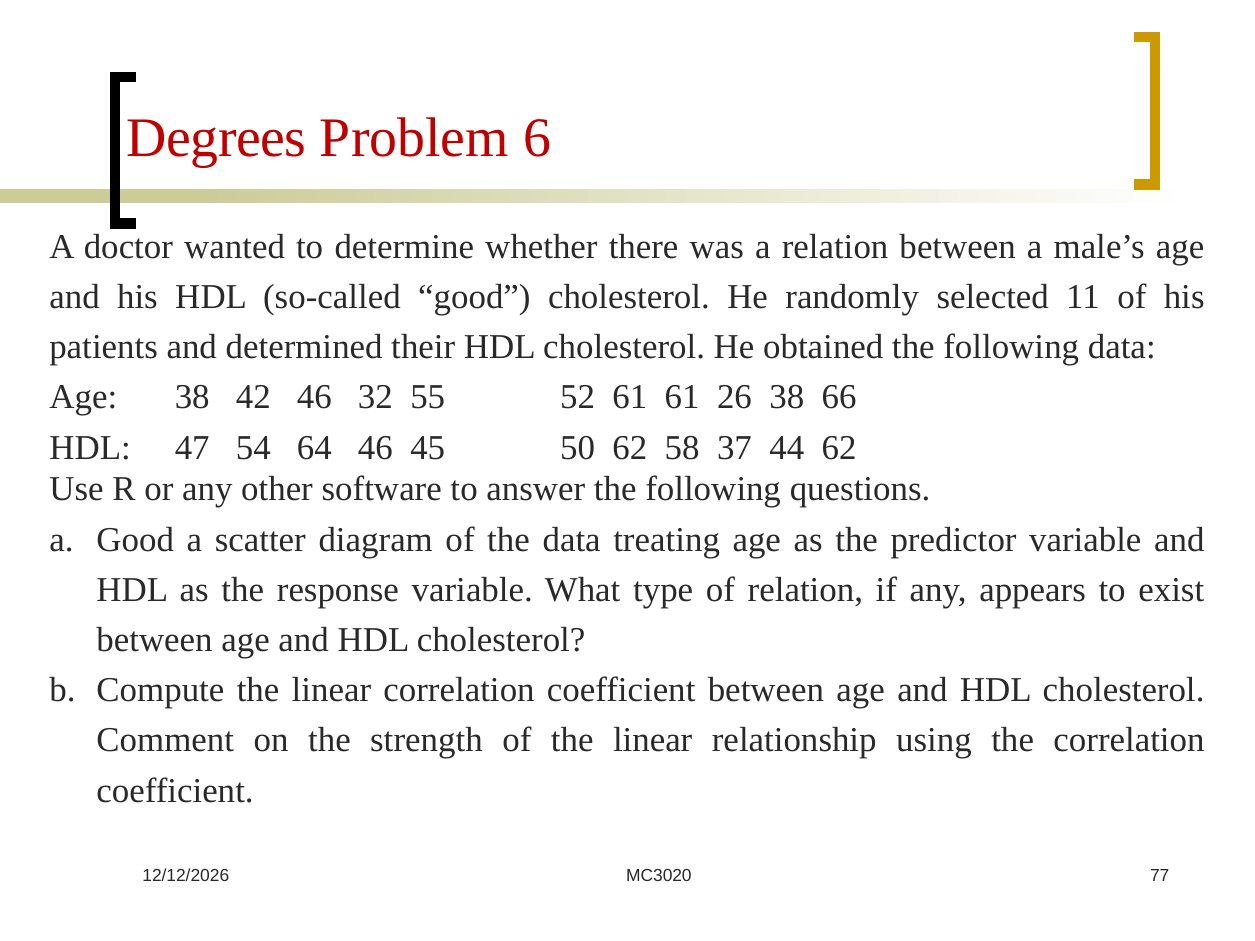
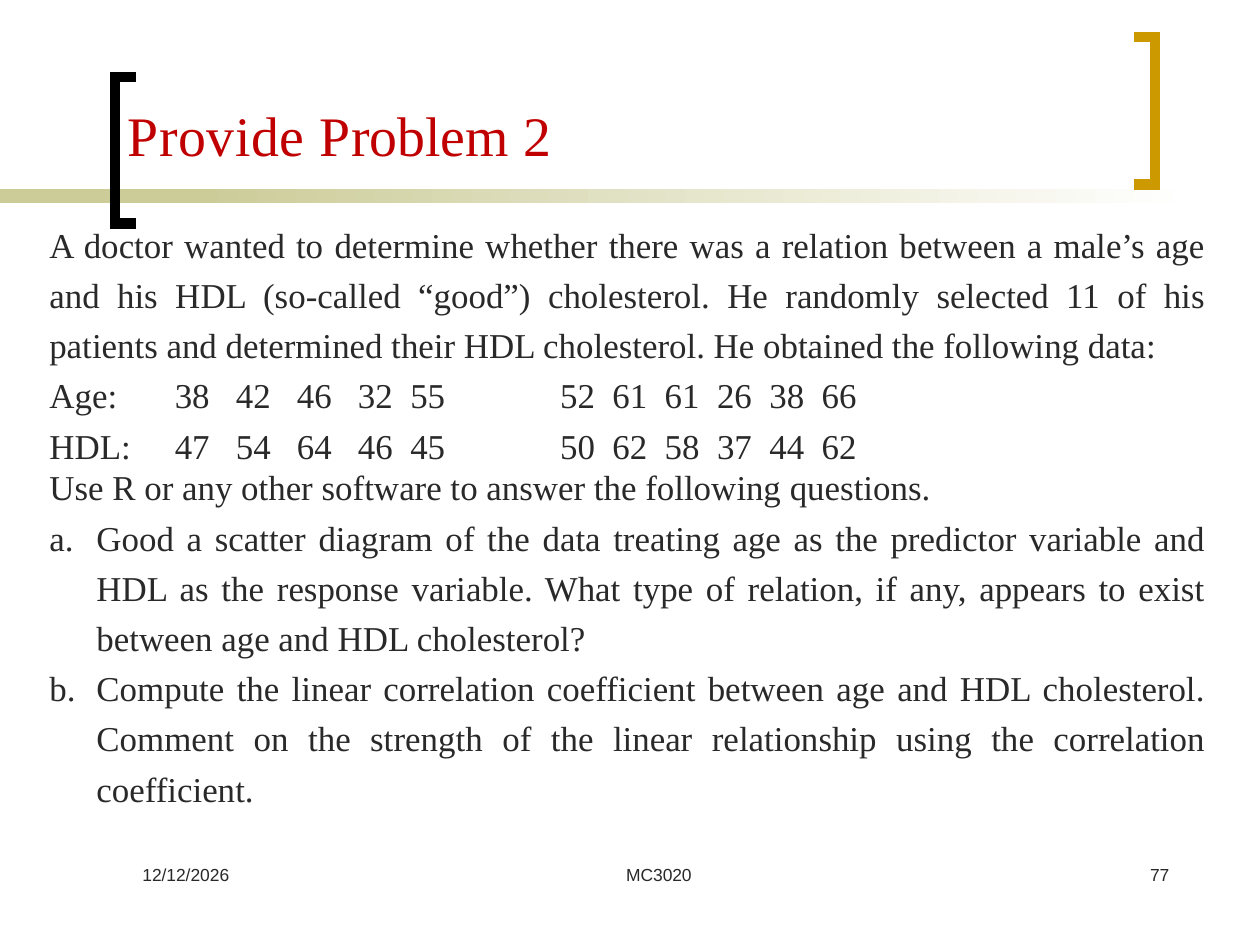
Degrees: Degrees -> Provide
6: 6 -> 2
